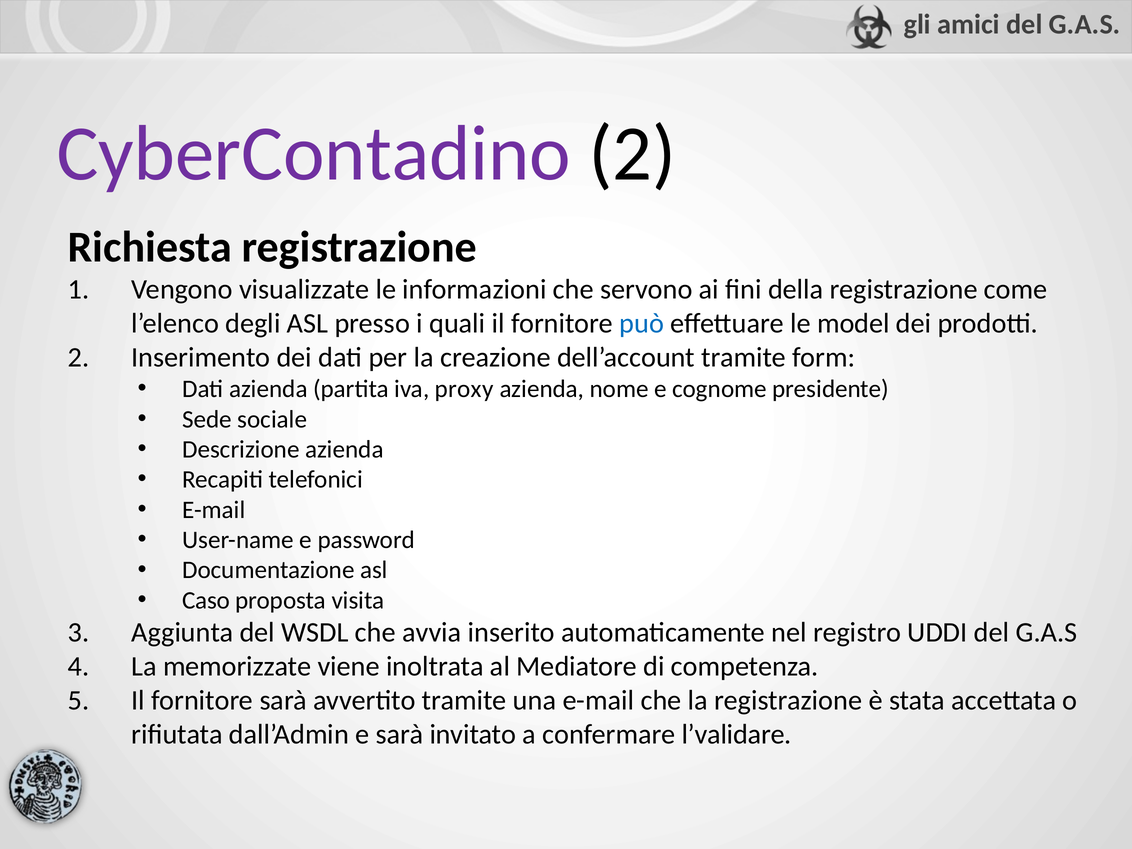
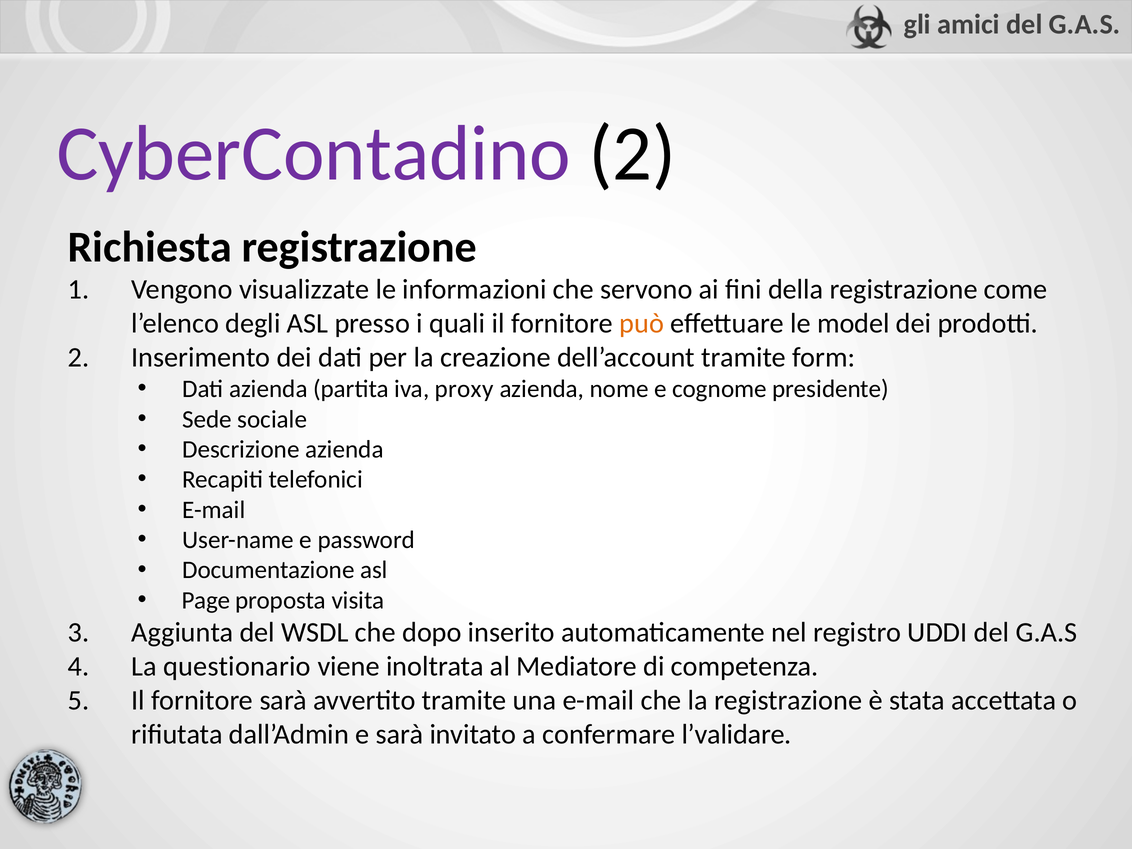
può colour: blue -> orange
Caso: Caso -> Page
avvia: avvia -> dopo
memorizzate: memorizzate -> questionario
